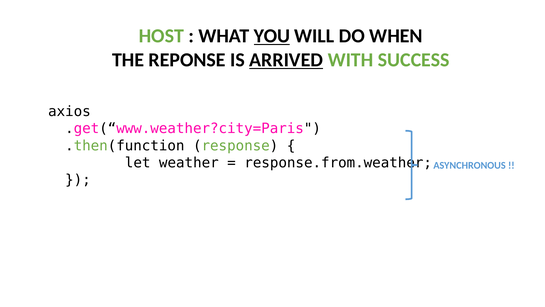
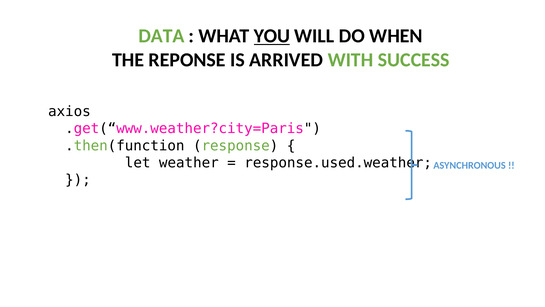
HOST: HOST -> DATA
ARRIVED underline: present -> none
response.from.weather: response.from.weather -> response.used.weather
